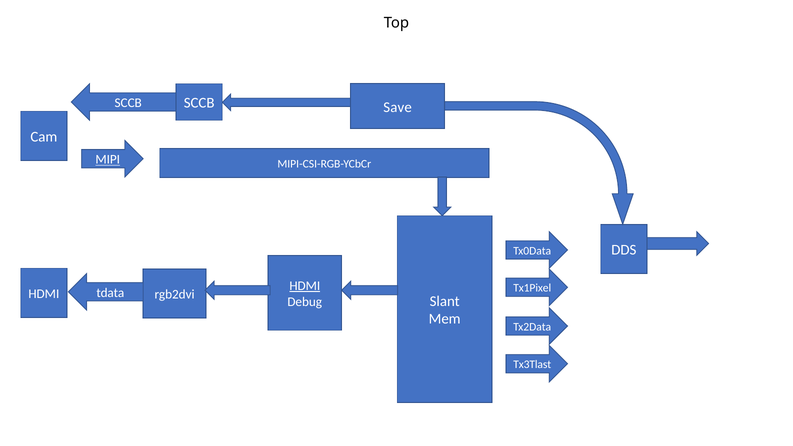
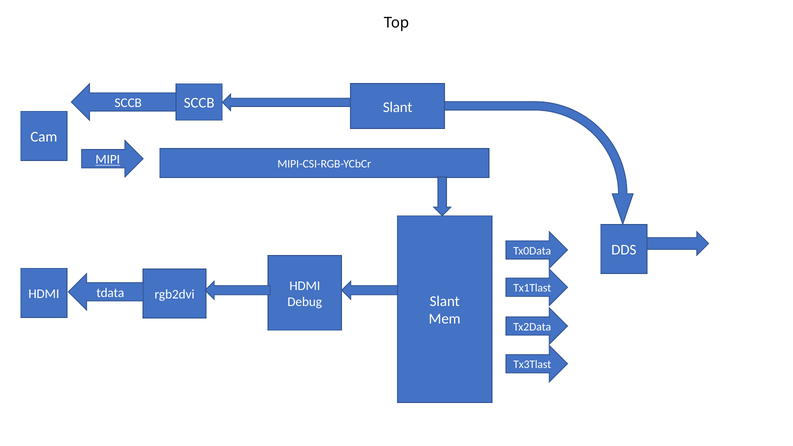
Save at (398, 107): Save -> Slant
HDMI at (305, 286) underline: present -> none
Tx1Pixel: Tx1Pixel -> Tx1Tlast
